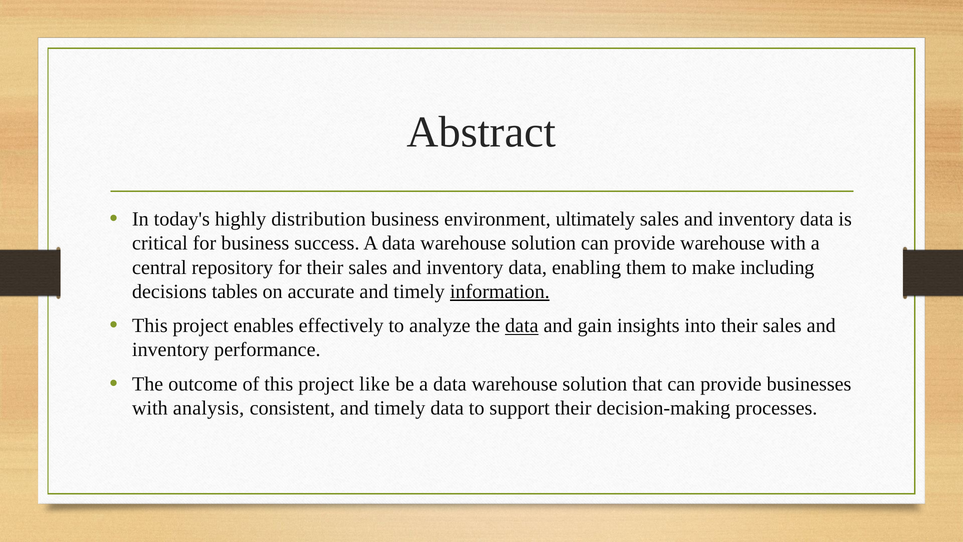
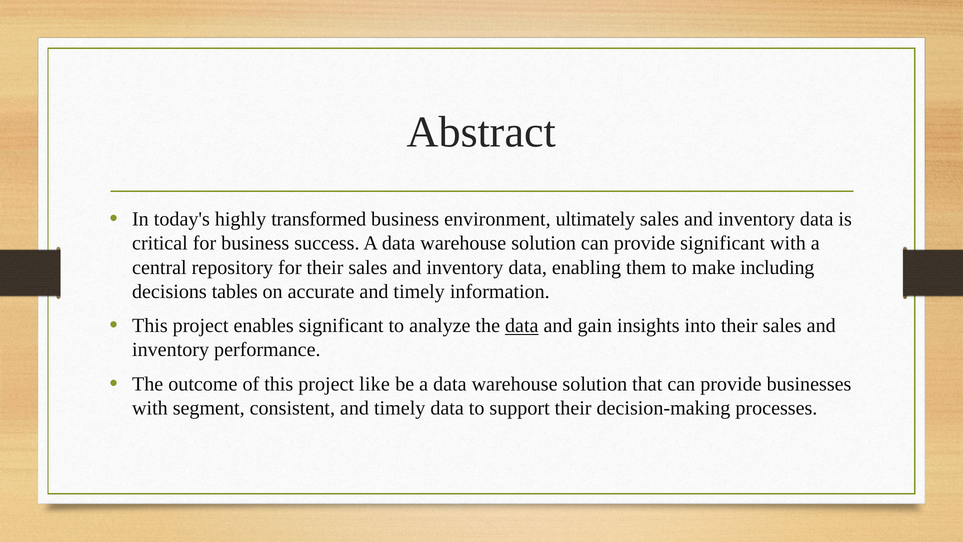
distribution: distribution -> transformed
provide warehouse: warehouse -> significant
information underline: present -> none
enables effectively: effectively -> significant
analysis: analysis -> segment
